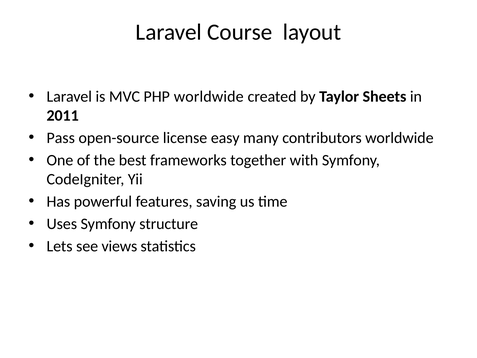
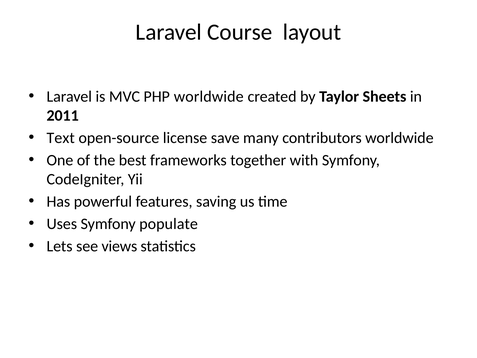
Pass: Pass -> Text
easy: easy -> save
structure: structure -> populate
